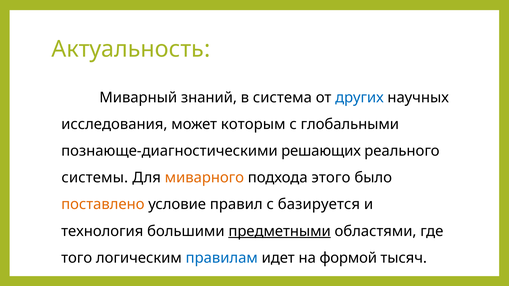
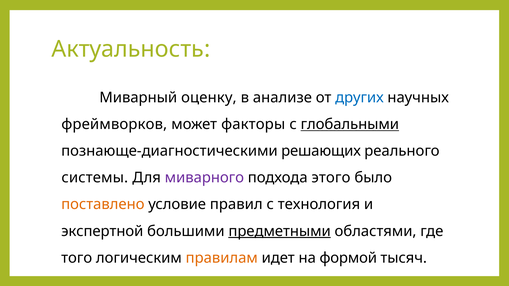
знаний: знаний -> оценку
система: система -> анализе
исследования: исследования -> фреймворков
которым: которым -> факторы
глобальными underline: none -> present
миварного colour: orange -> purple
базируется: базируется -> технология
технология: технология -> экспертной
правилам colour: blue -> orange
